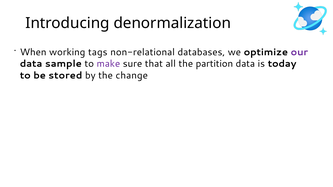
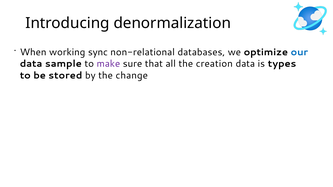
tags: tags -> sync
our colour: purple -> blue
partition: partition -> creation
today: today -> types
